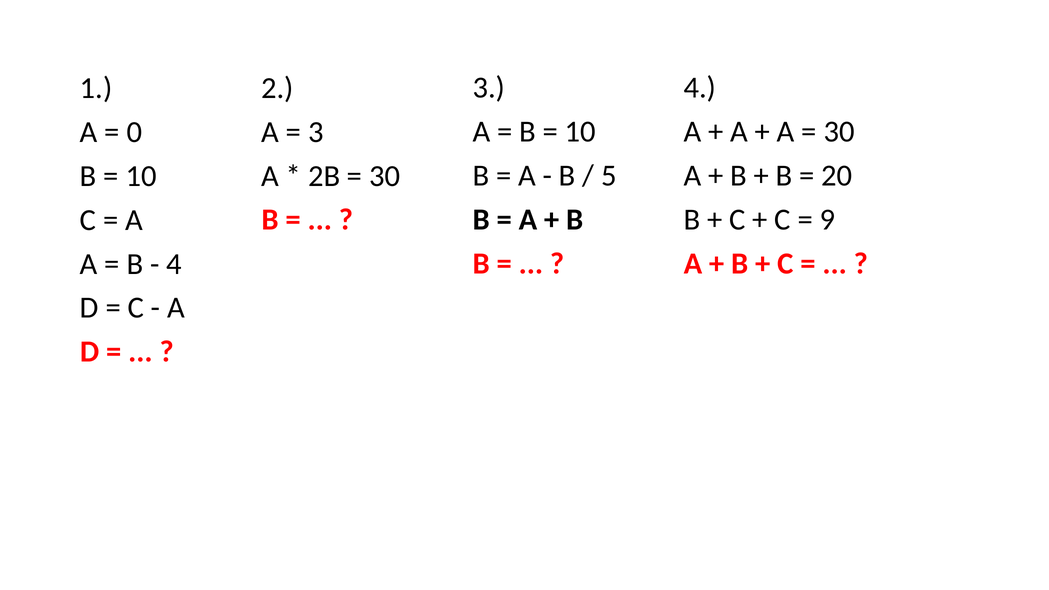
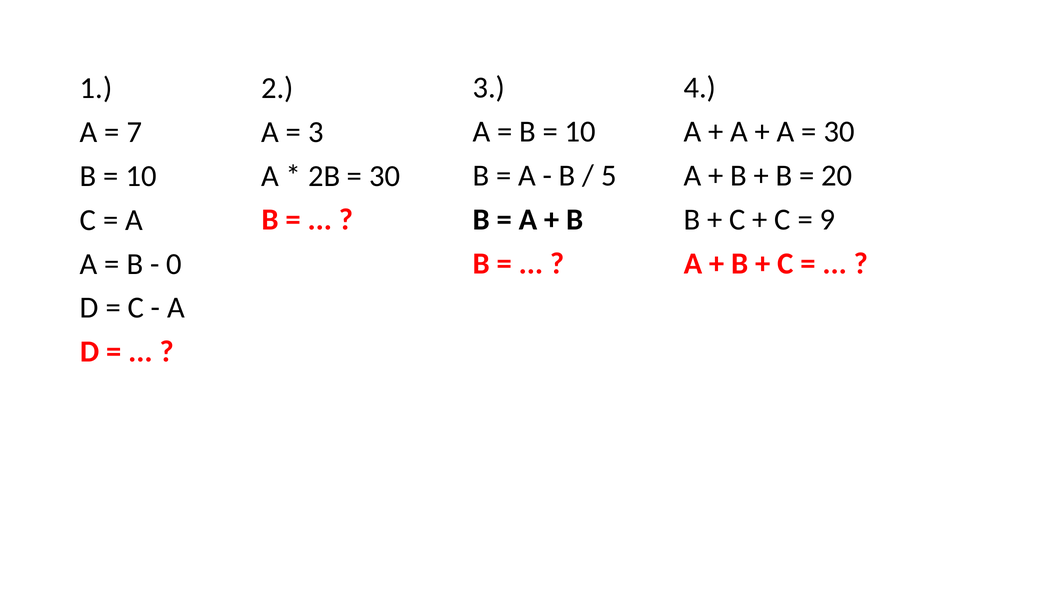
0: 0 -> 7
4 at (174, 264): 4 -> 0
